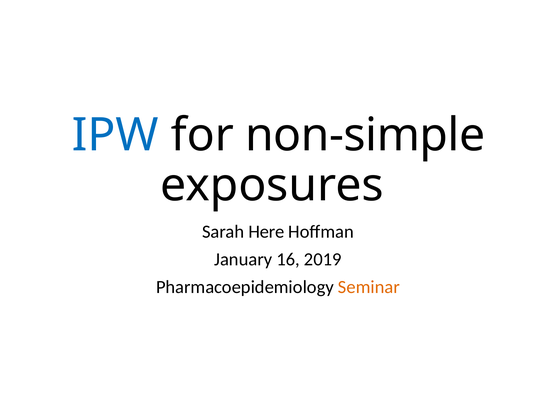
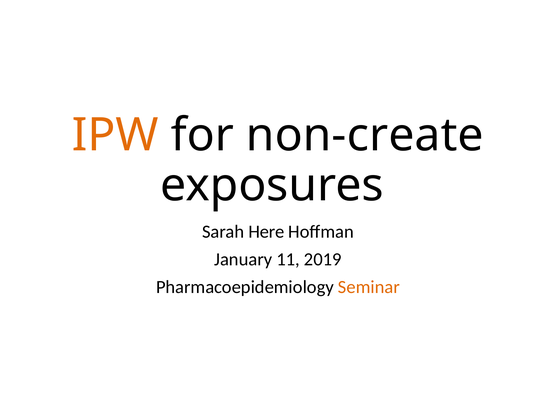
IPW colour: blue -> orange
non-simple: non-simple -> non-create
16: 16 -> 11
